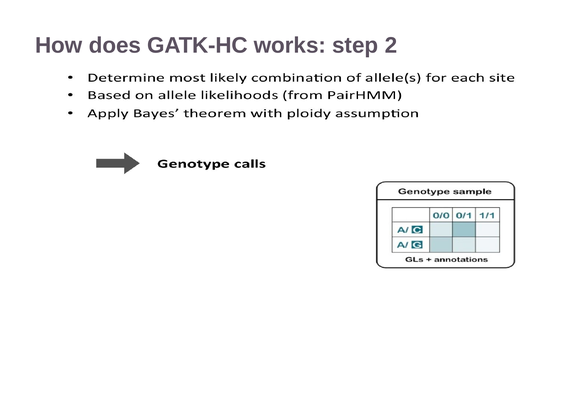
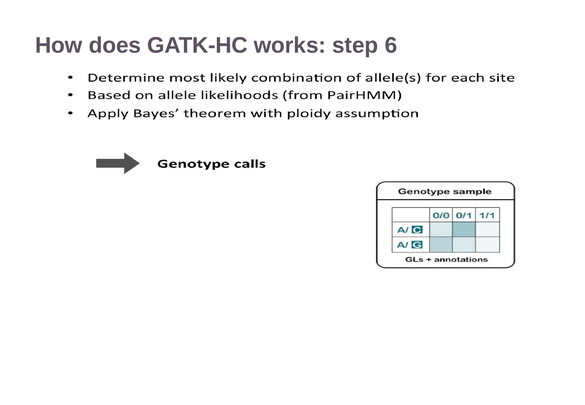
2: 2 -> 6
